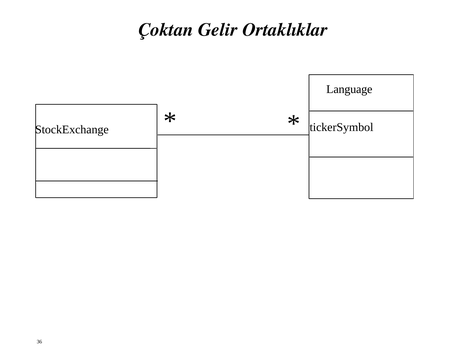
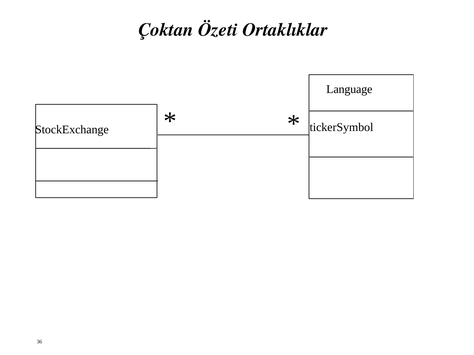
Gelir: Gelir -> Özeti
